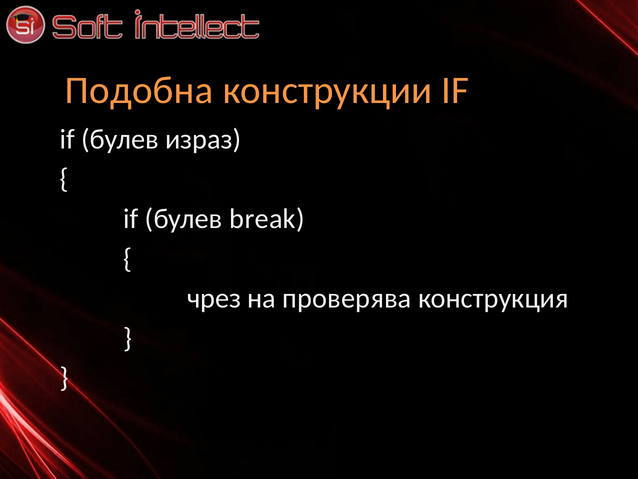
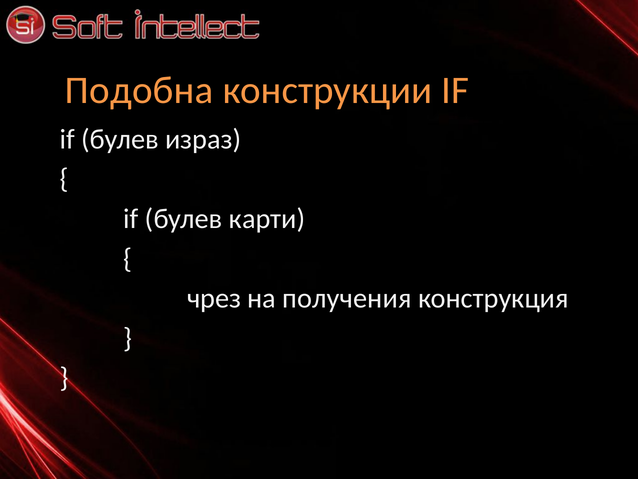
break: break -> карти
проверява: проверява -> получения
